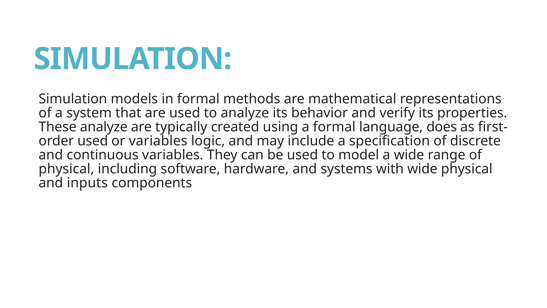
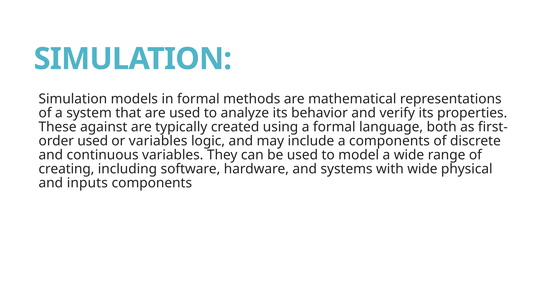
These analyze: analyze -> against
does: does -> both
a specification: specification -> components
physical at (66, 169): physical -> creating
